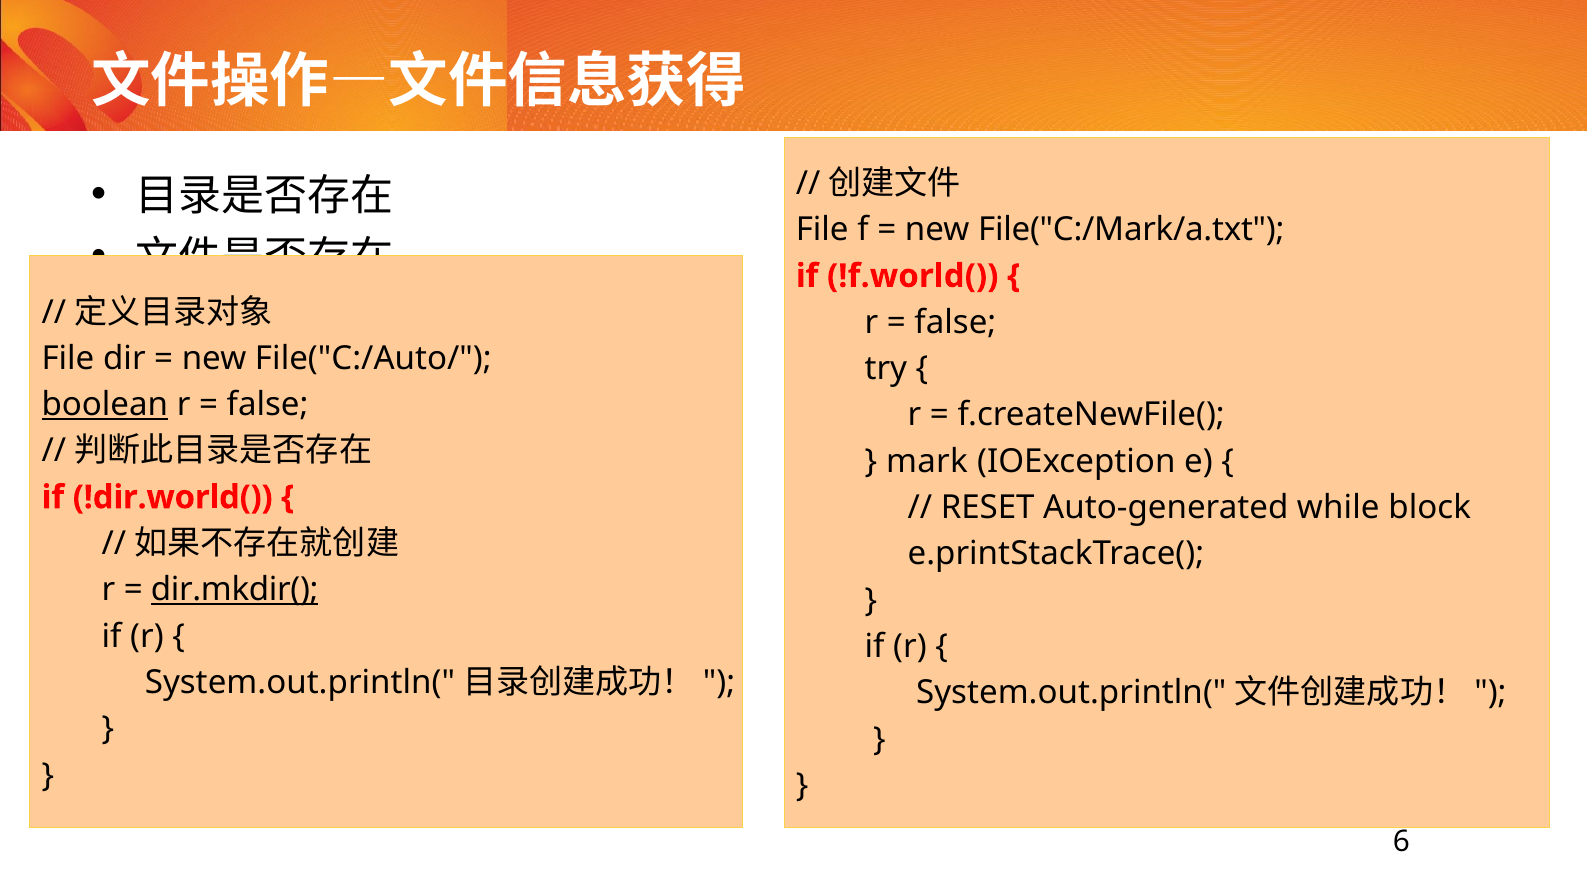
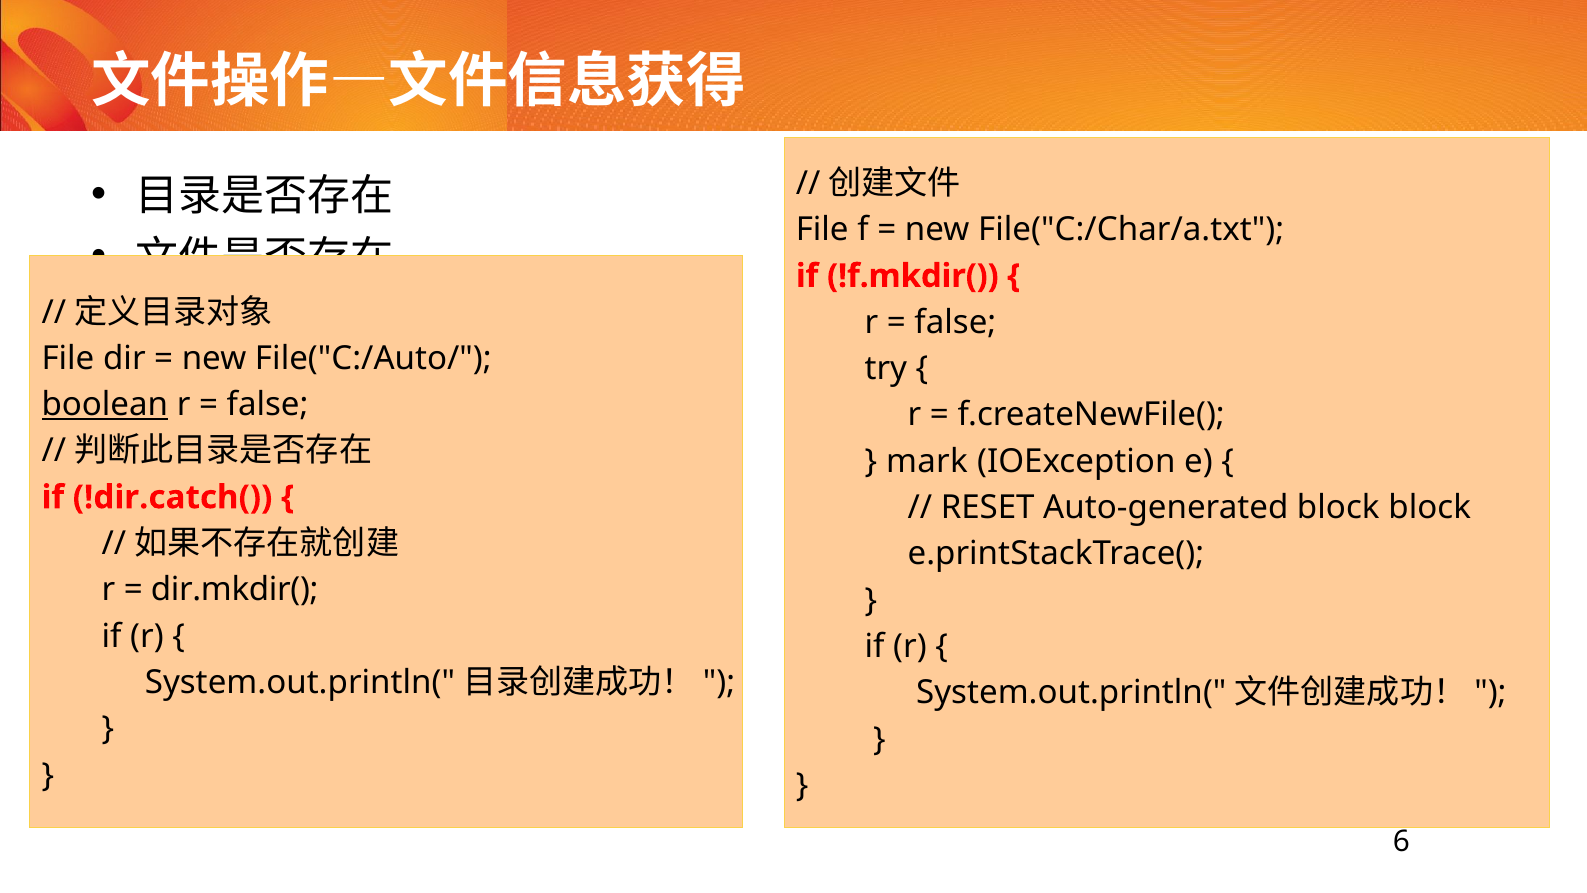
File("C:/Mark/a.txt: File("C:/Mark/a.txt -> File("C:/Char/a.txt
!f.world(: !f.world( -> !f.mkdir(
!dir.world(: !dir.world( -> !dir.catch(
Auto-generated while: while -> block
dir.mkdir( underline: present -> none
